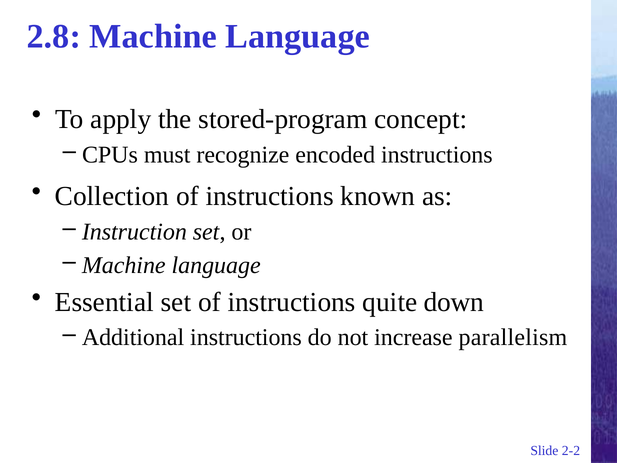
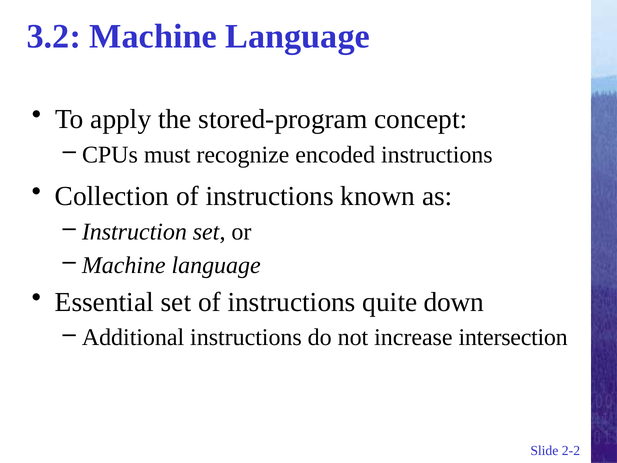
2.8: 2.8 -> 3.2
parallelism: parallelism -> intersection
